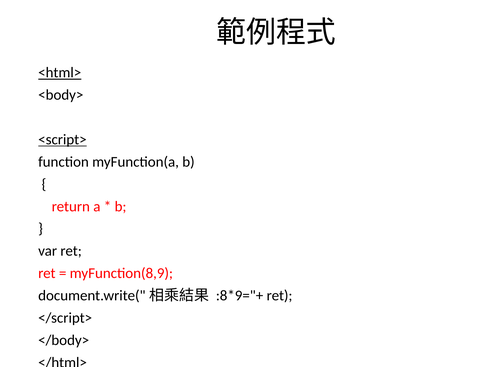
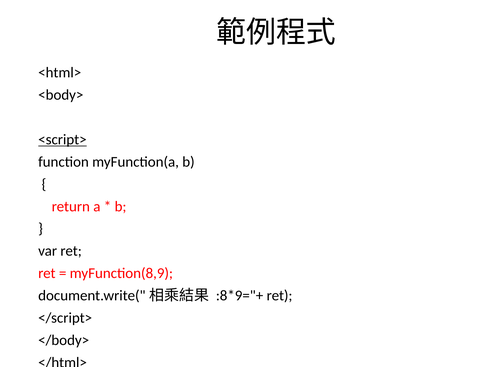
<html> underline: present -> none
